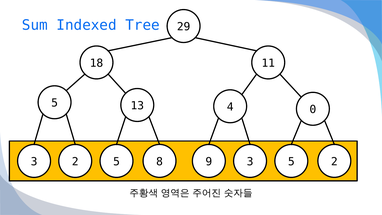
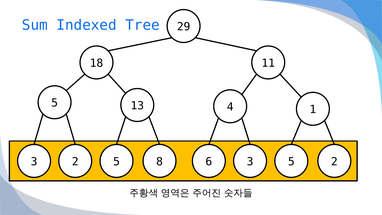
0: 0 -> 1
9: 9 -> 6
